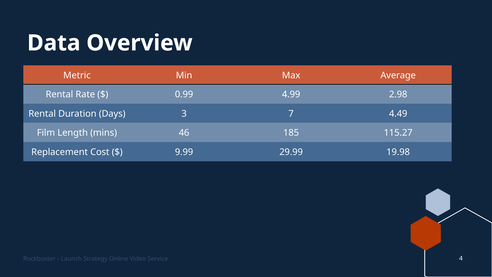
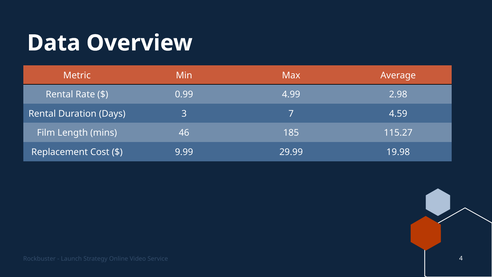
4.49: 4.49 -> 4.59
